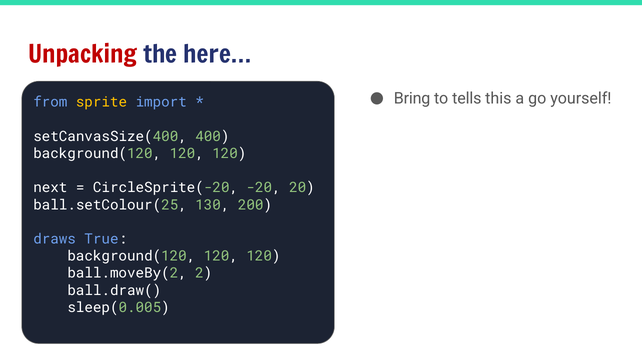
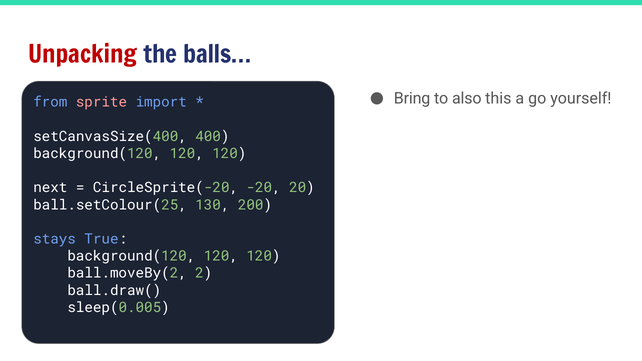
here…: here… -> balls…
tells: tells -> also
sprite colour: yellow -> pink
draws: draws -> stays
